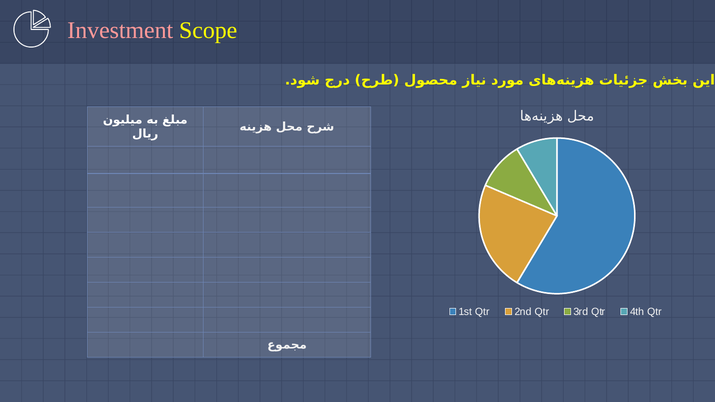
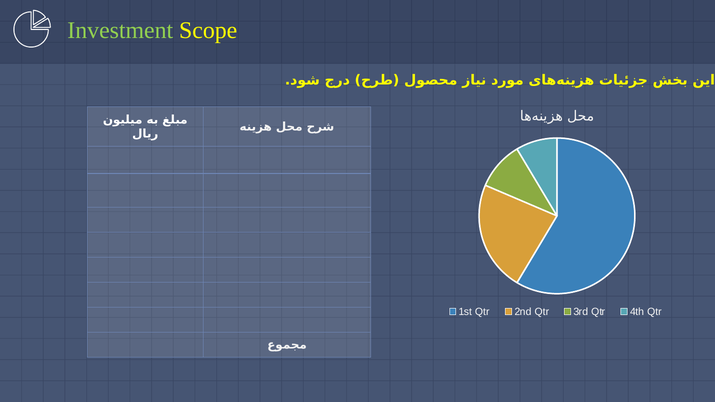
Investment colour: pink -> light green
